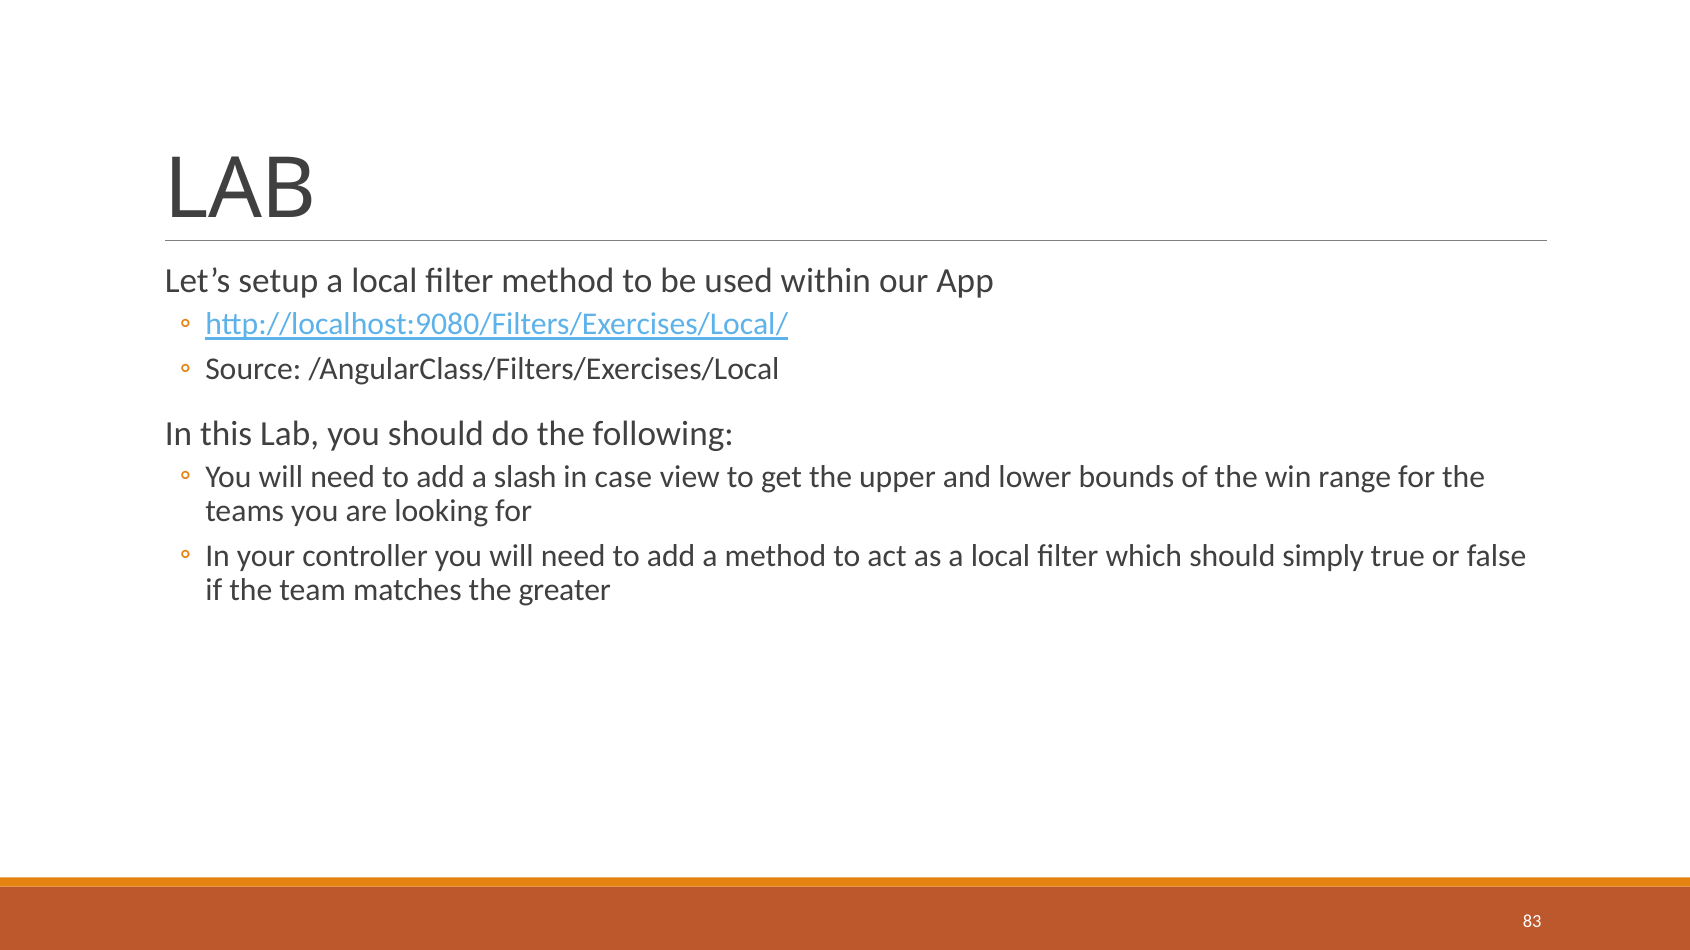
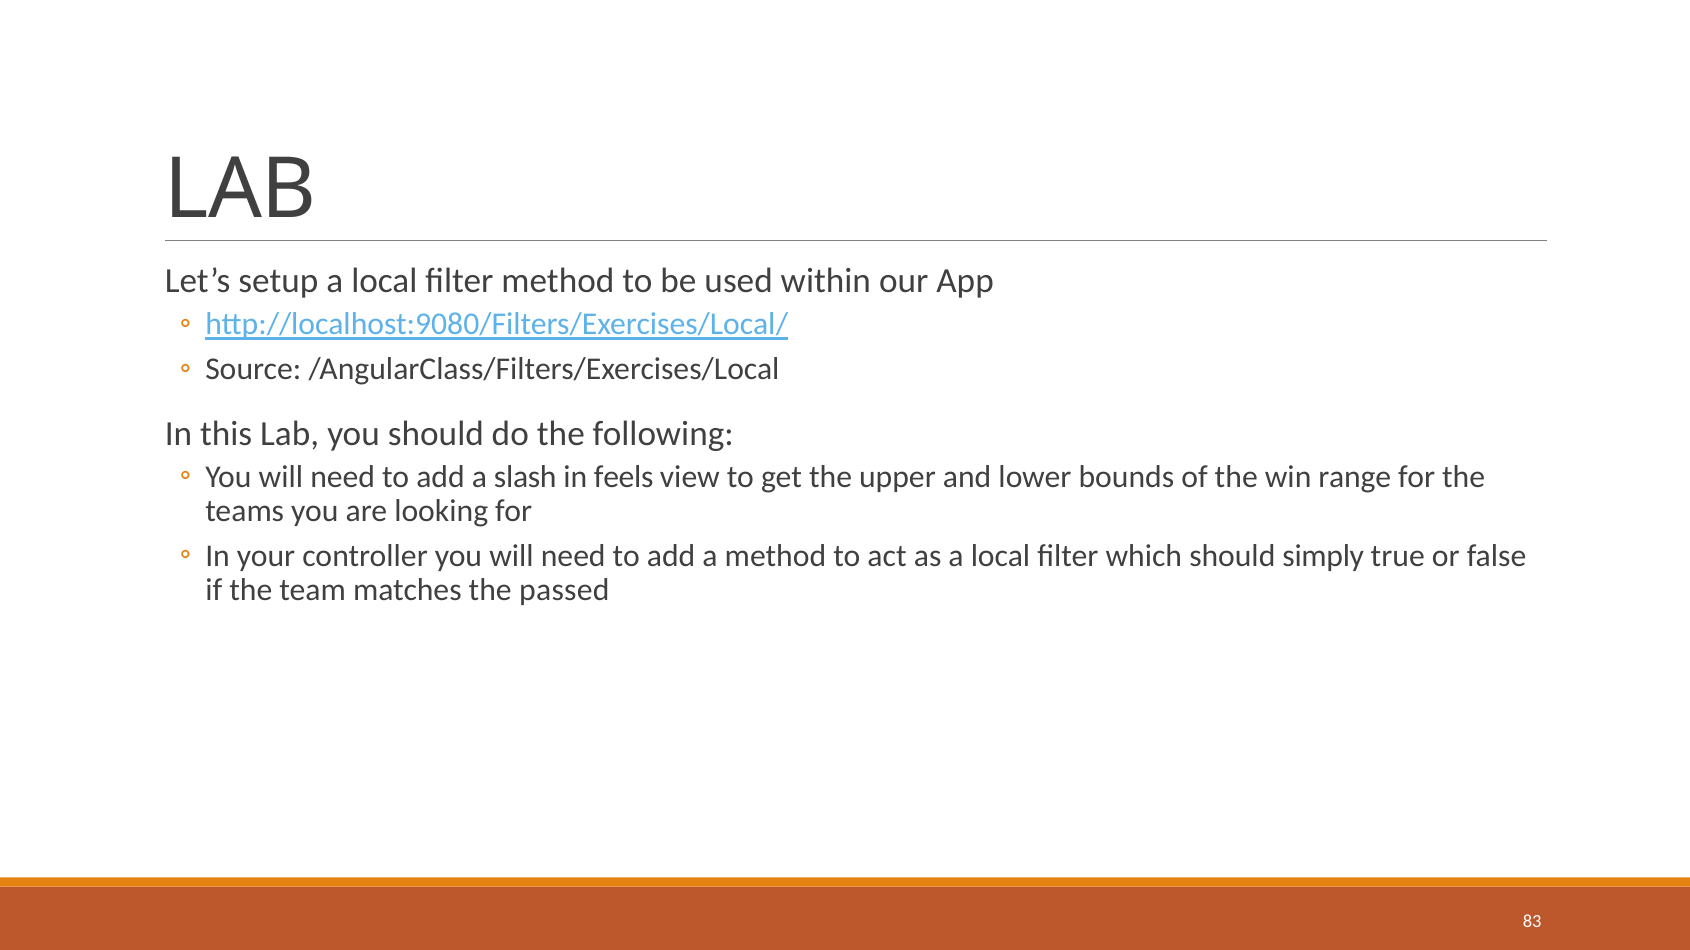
case: case -> feels
greater: greater -> passed
